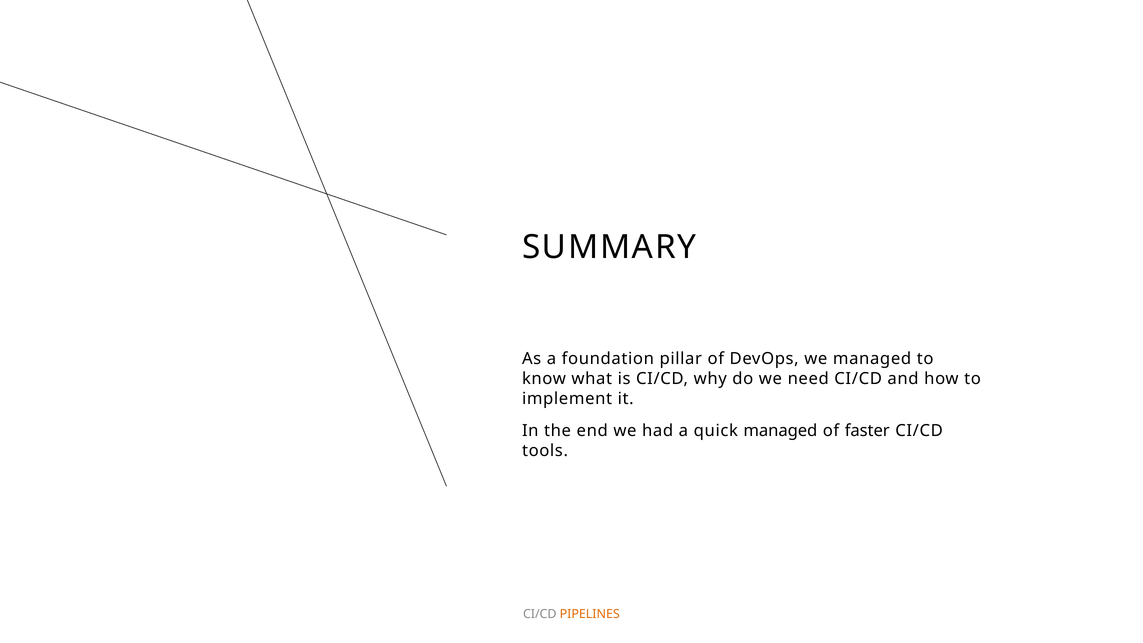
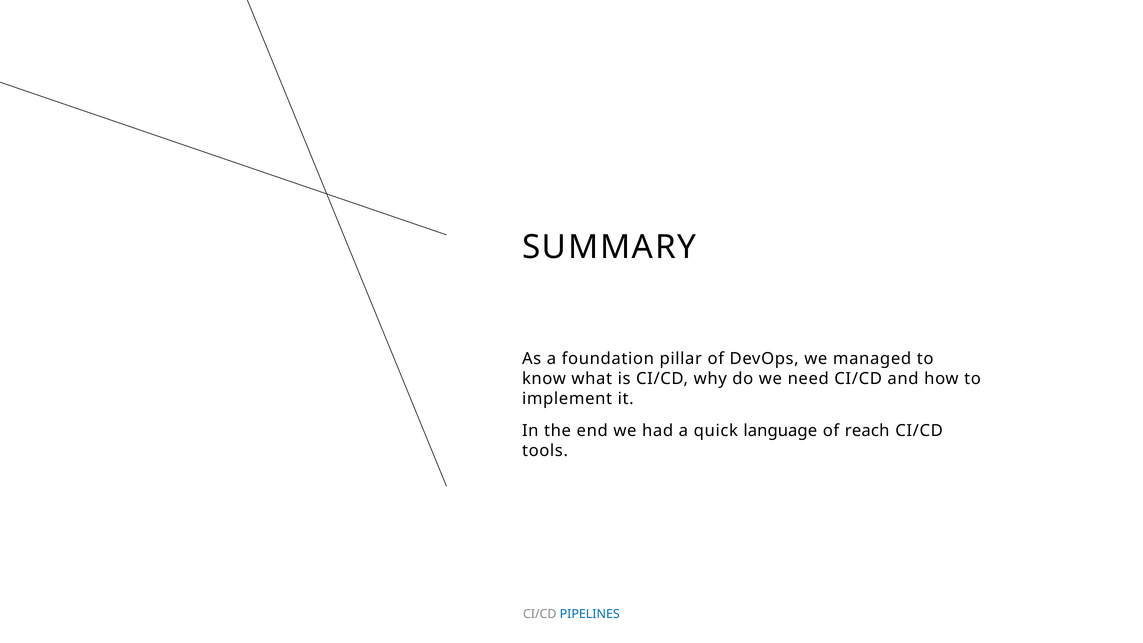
quick managed: managed -> language
faster: faster -> reach
PIPELINES colour: orange -> blue
